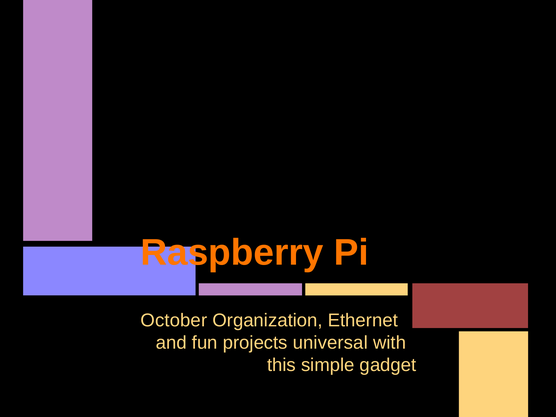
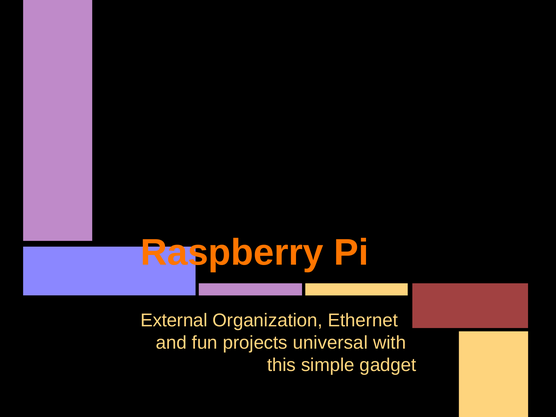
October: October -> External
